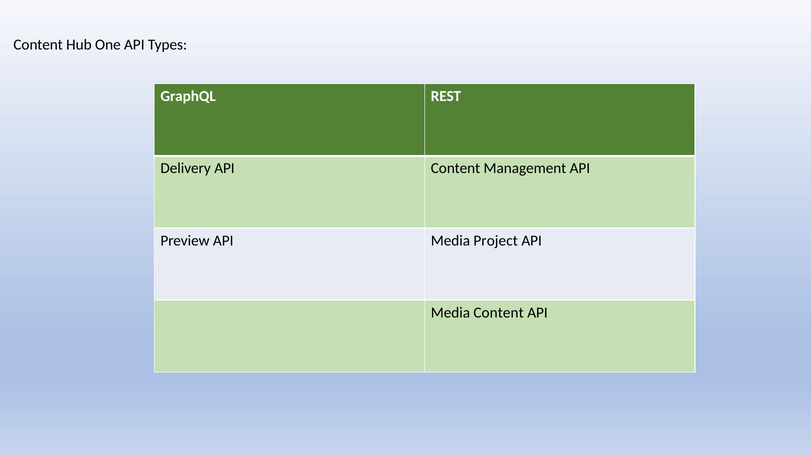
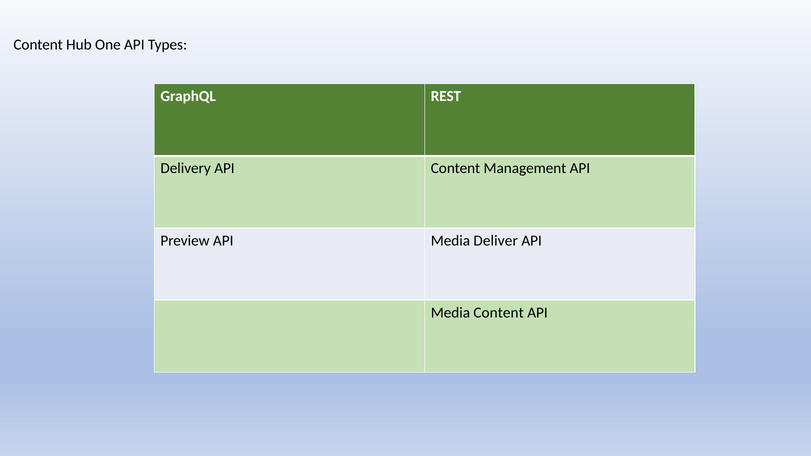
Project: Project -> Deliver
